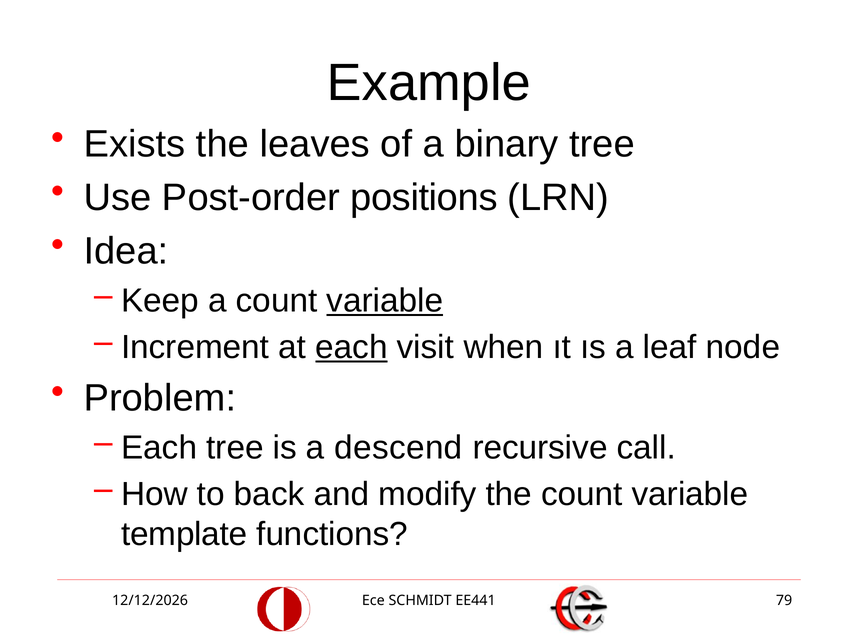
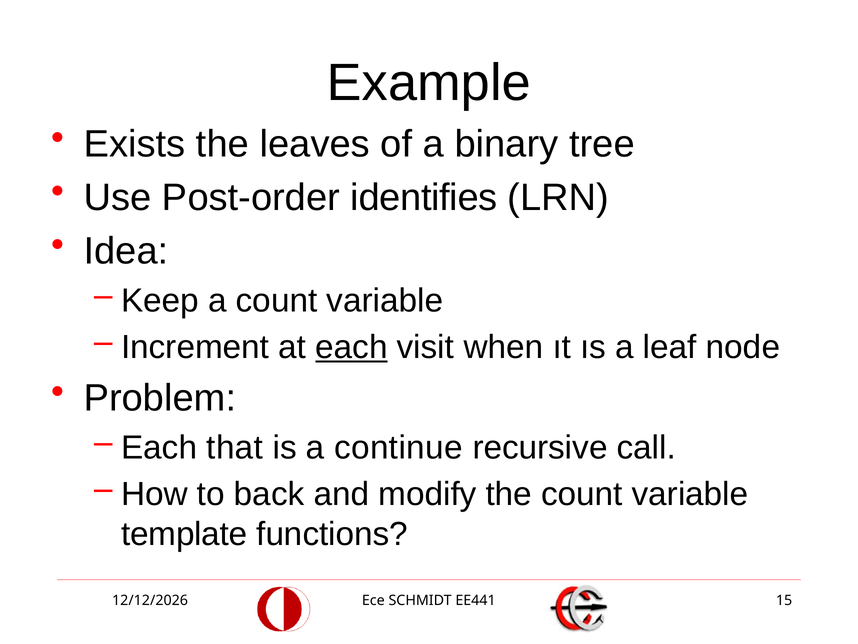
positions: positions -> identifies
variable at (385, 300) underline: present -> none
Each tree: tree -> that
descend: descend -> continue
79: 79 -> 15
